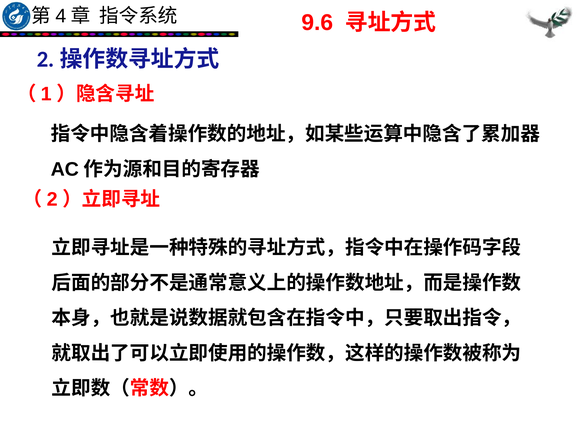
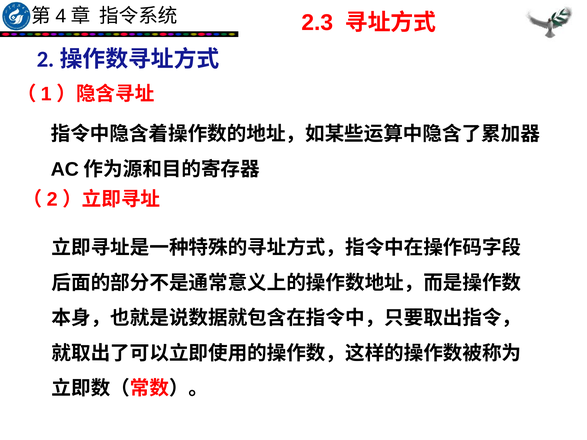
9.6: 9.6 -> 2.3
